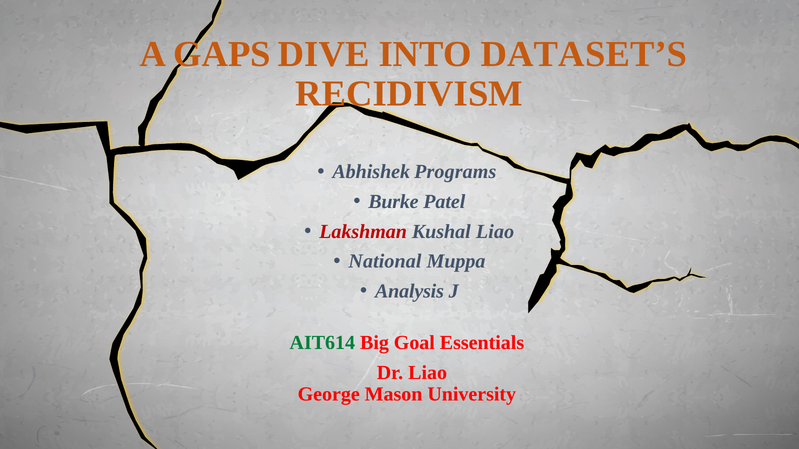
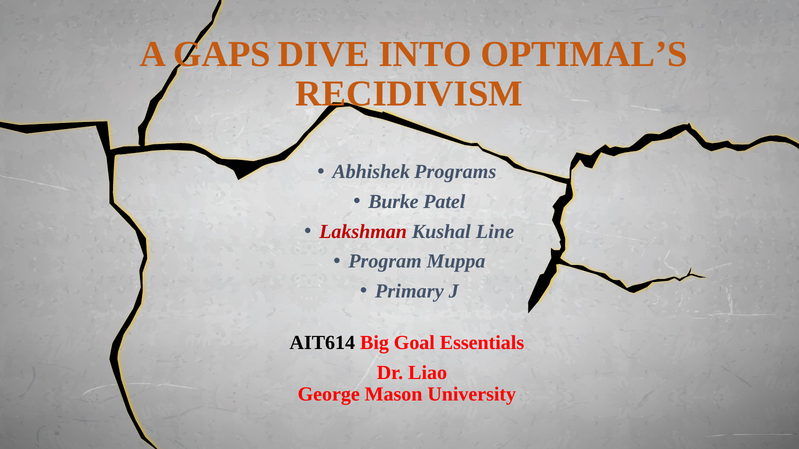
DATASET’S: DATASET’S -> OPTIMAL’S
Kushal Liao: Liao -> Line
National: National -> Program
Analysis: Analysis -> Primary
AIT614 colour: green -> black
